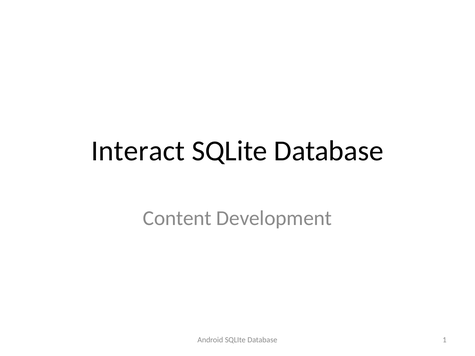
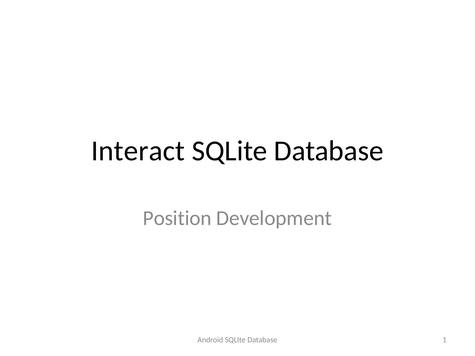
Content: Content -> Position
